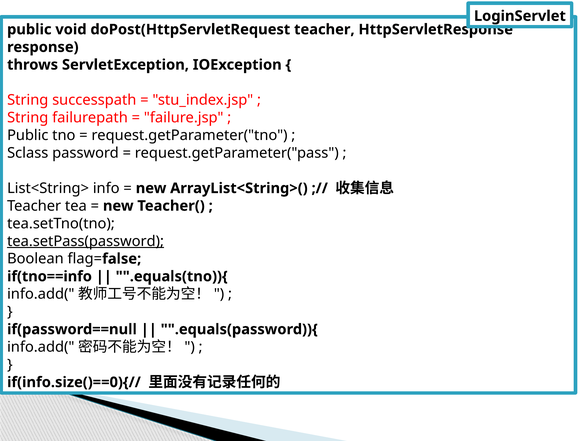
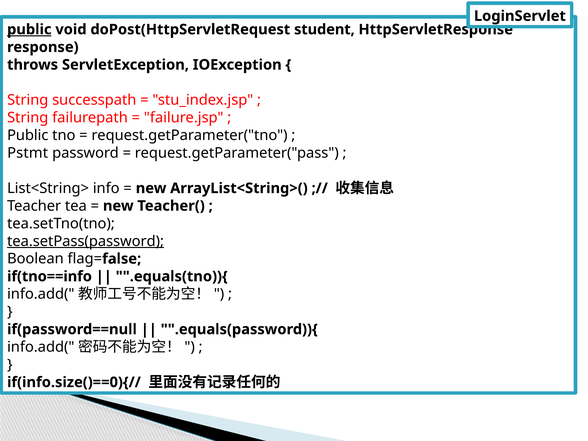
public at (29, 29) underline: none -> present
doPost(HttpServletRequest teacher: teacher -> student
Sclass: Sclass -> Pstmt
